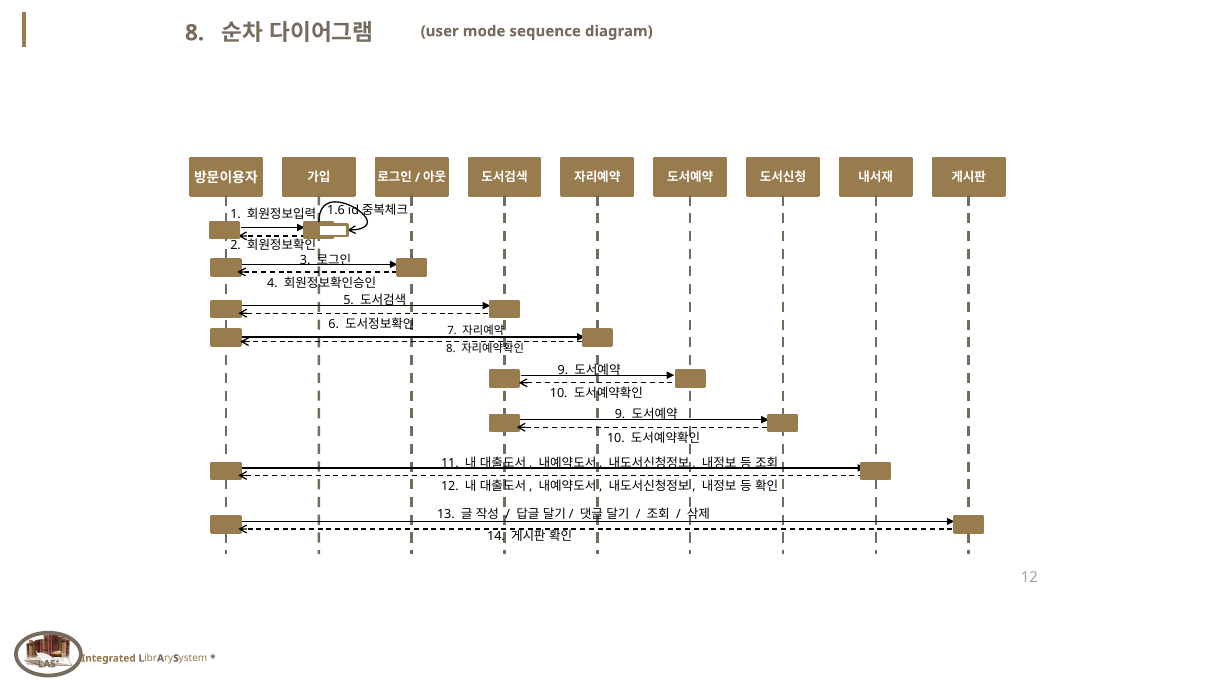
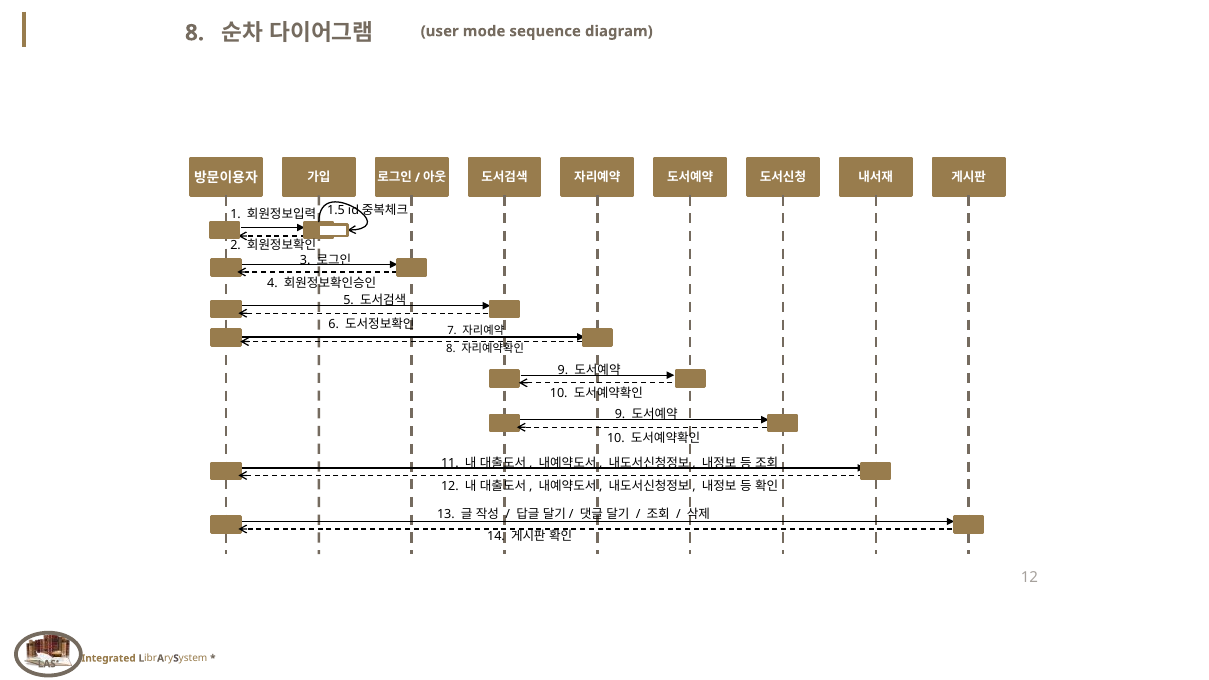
1.6: 1.6 -> 1.5
